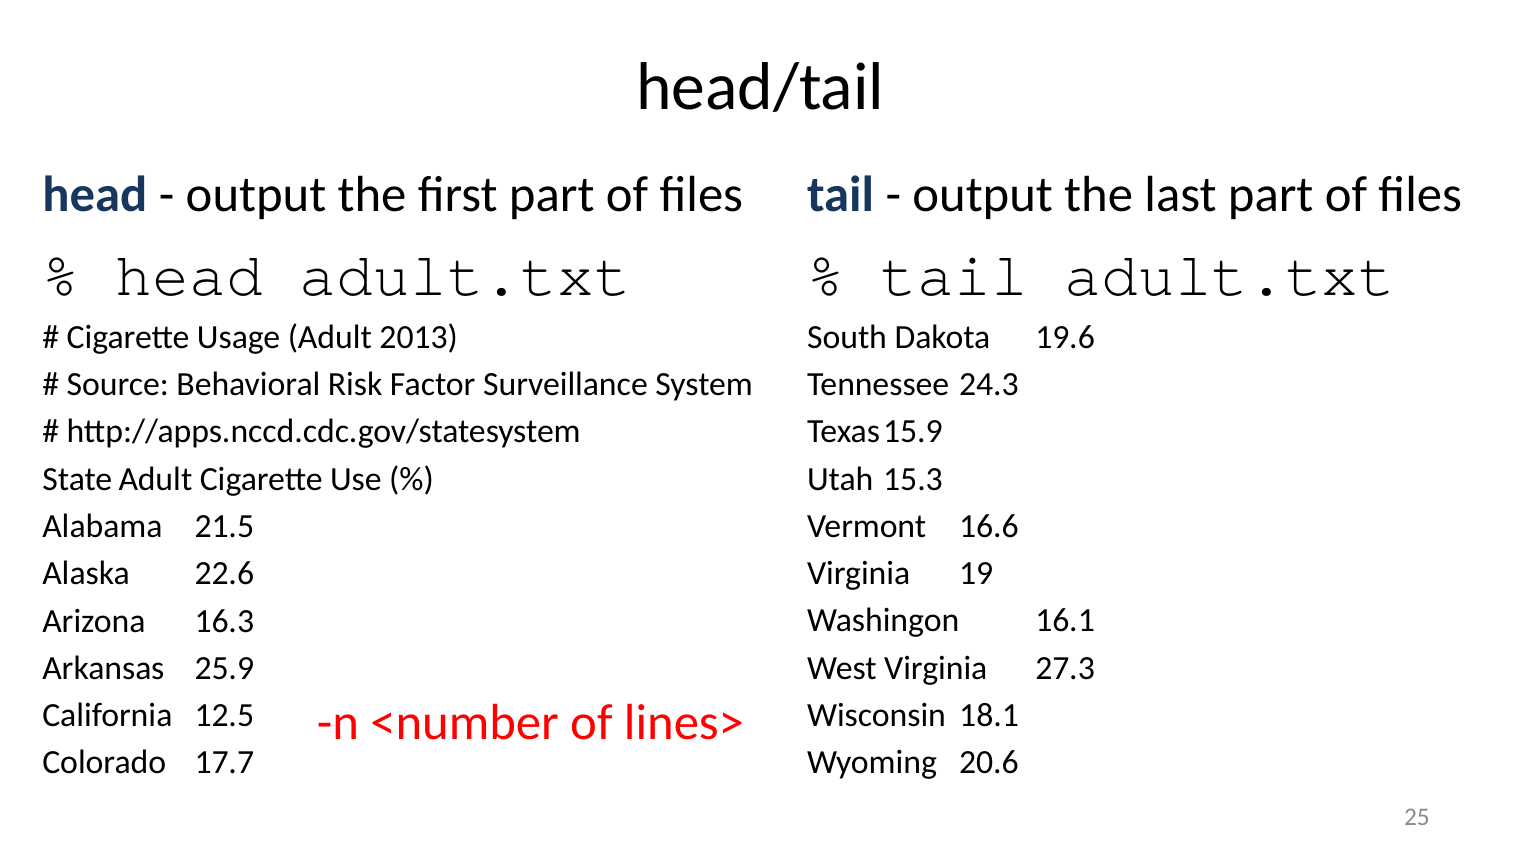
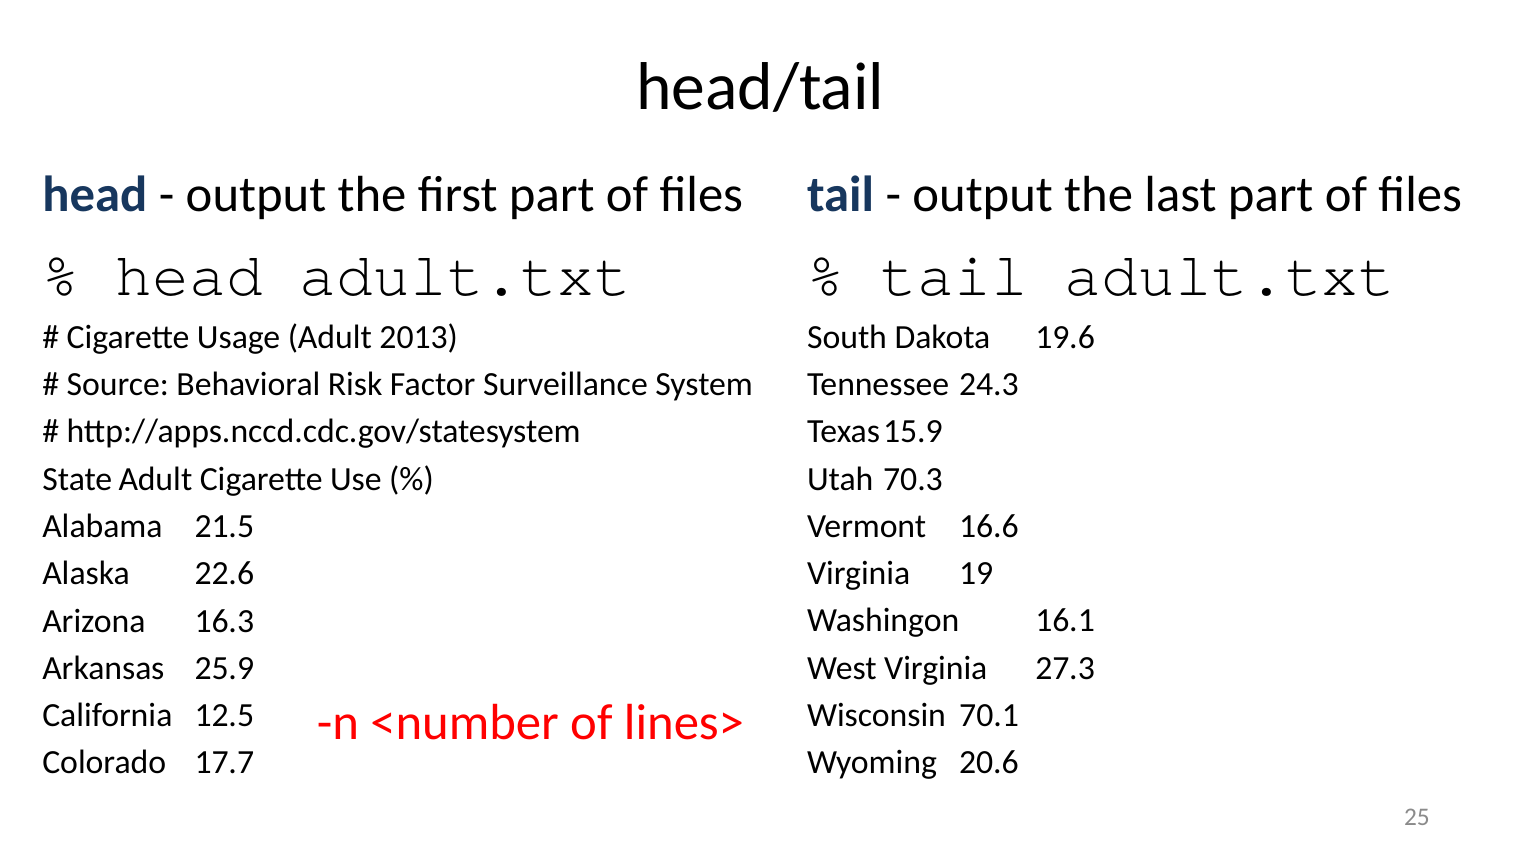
15.3: 15.3 -> 70.3
18.1: 18.1 -> 70.1
